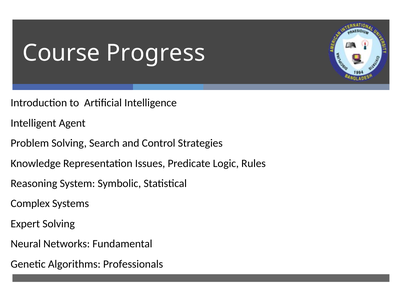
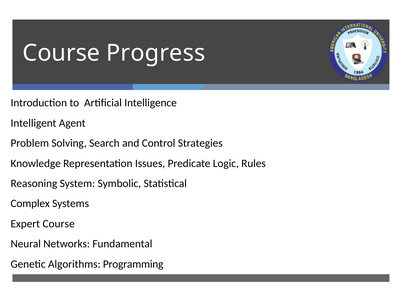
Expert Solving: Solving -> Course
Professionals: Professionals -> Programming
